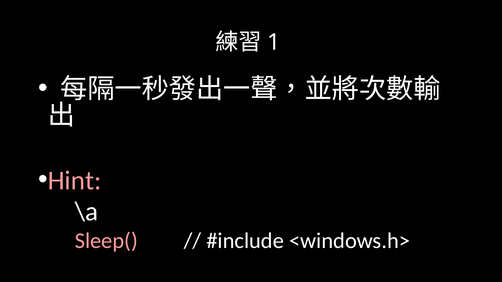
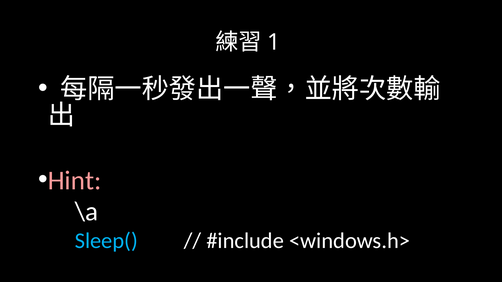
Sleep( colour: pink -> light blue
